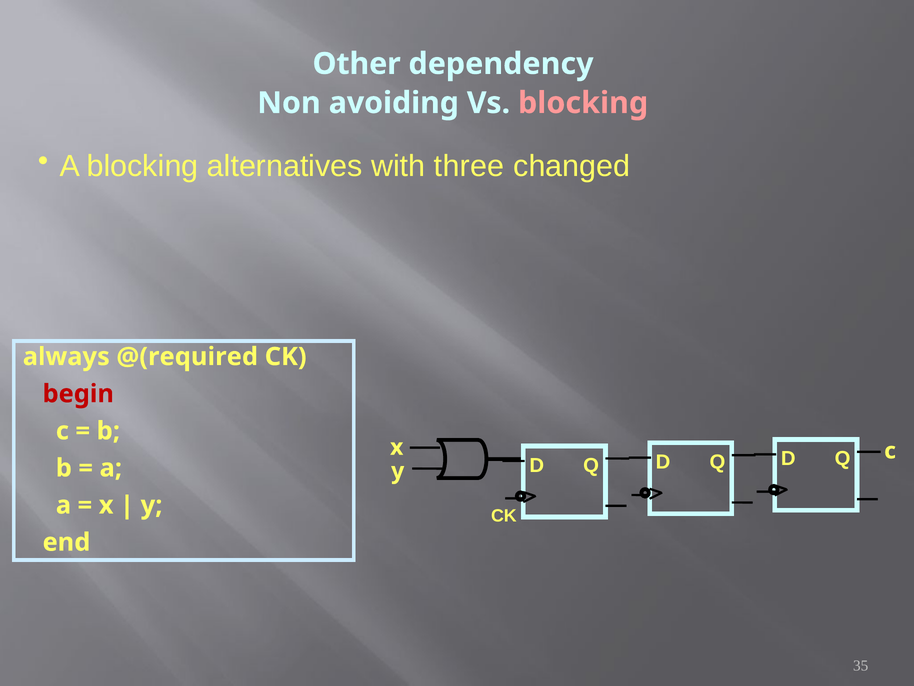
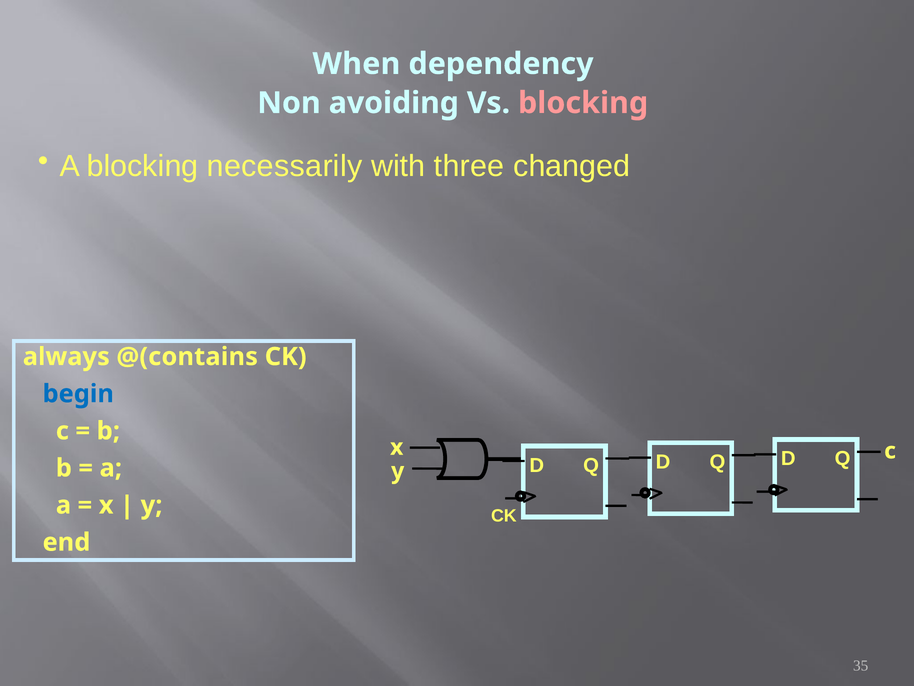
Other: Other -> When
alternatives: alternatives -> necessarily
@(required: @(required -> @(contains
begin colour: red -> blue
